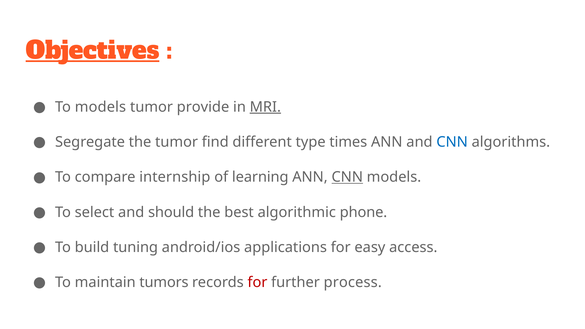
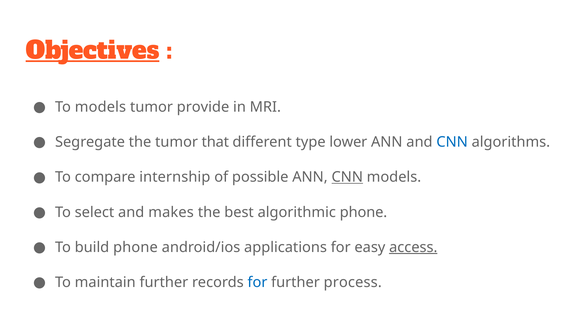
MRI underline: present -> none
find: find -> that
times: times -> lower
learning: learning -> possible
should: should -> makes
build tuning: tuning -> phone
access underline: none -> present
maintain tumors: tumors -> further
for at (257, 282) colour: red -> blue
